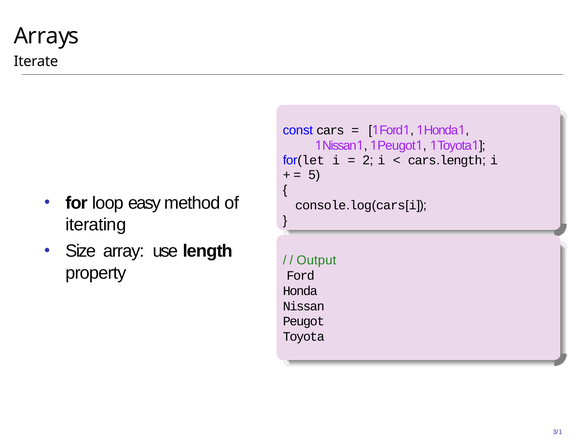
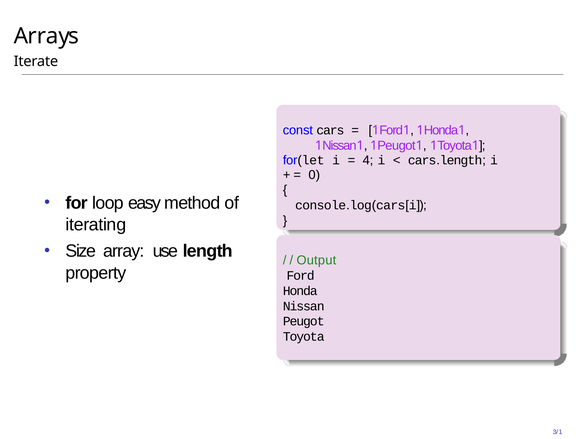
2: 2 -> 4
5: 5 -> 0
